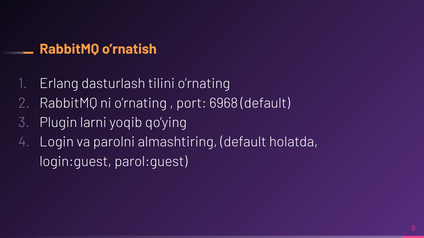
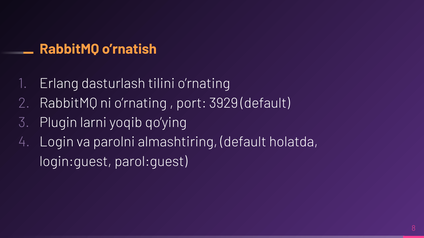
6968: 6968 -> 3929
